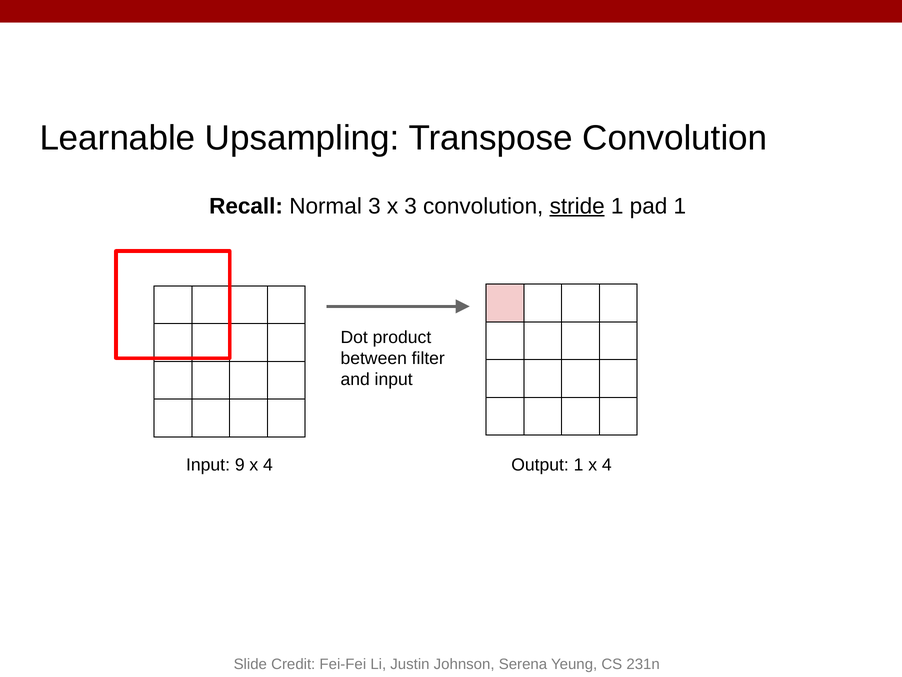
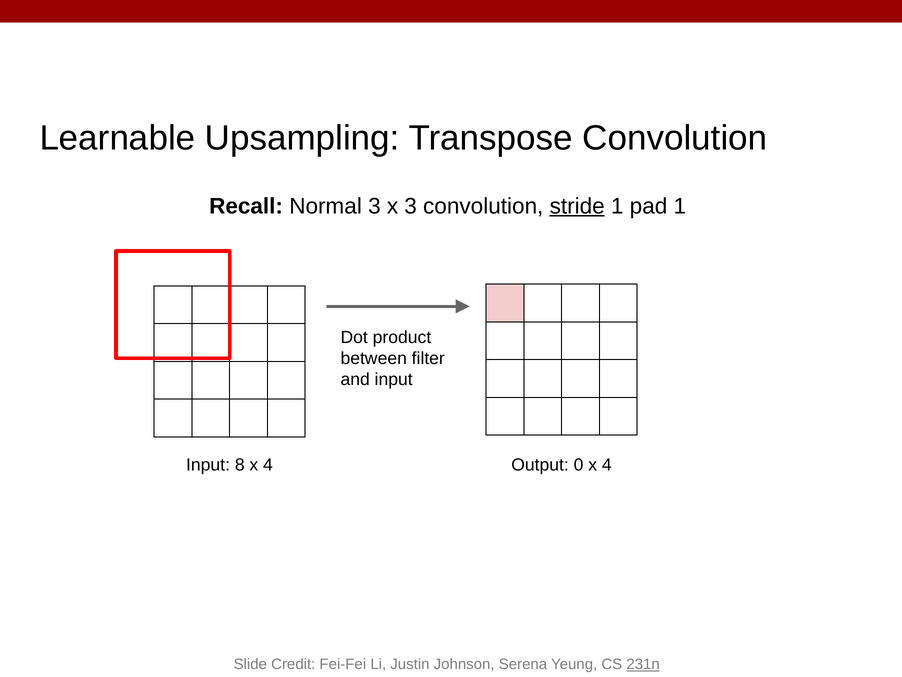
9: 9 -> 8
Output 1: 1 -> 0
231n underline: none -> present
